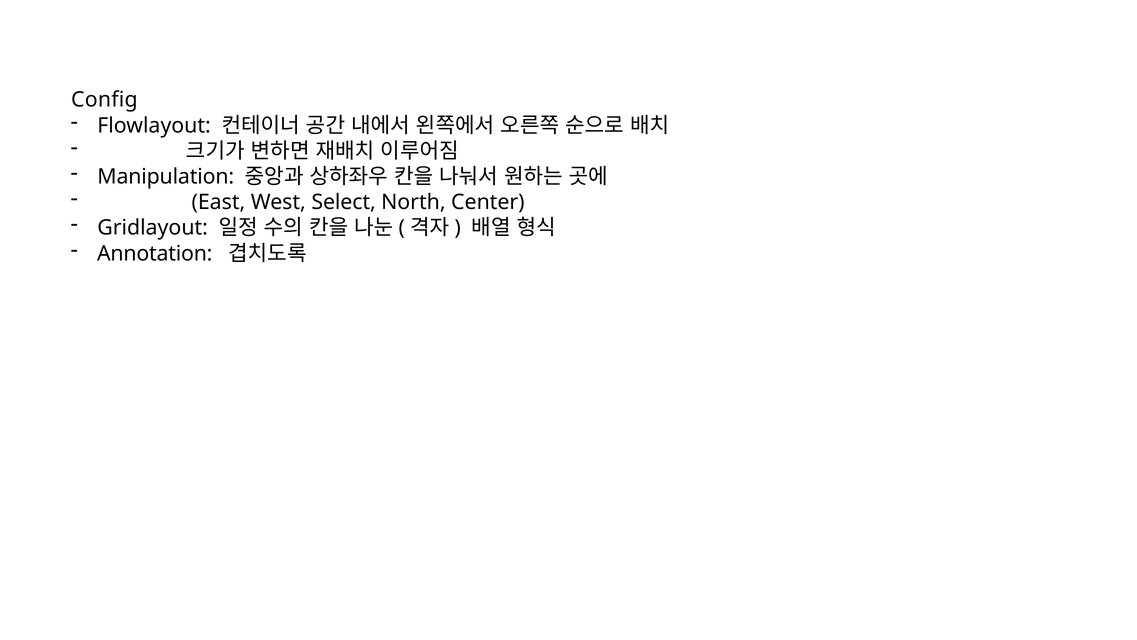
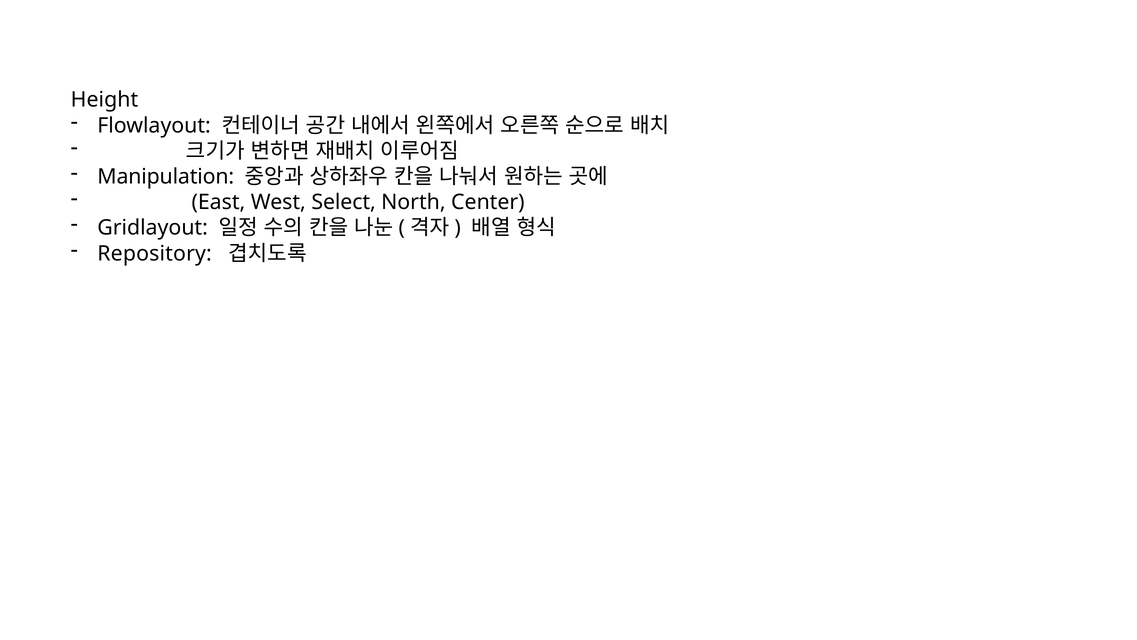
Config: Config -> Height
Annotation: Annotation -> Repository
